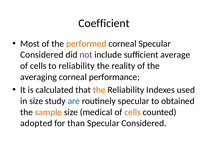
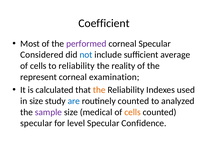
performed colour: orange -> purple
not colour: purple -> blue
averaging: averaging -> represent
performance: performance -> examination
routinely specular: specular -> counted
obtained: obtained -> analyzed
sample colour: orange -> purple
adopted at (36, 123): adopted -> specular
than: than -> level
Considered at (144, 123): Considered -> Confidence
